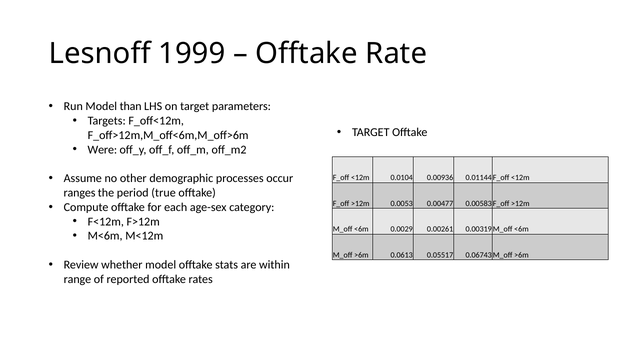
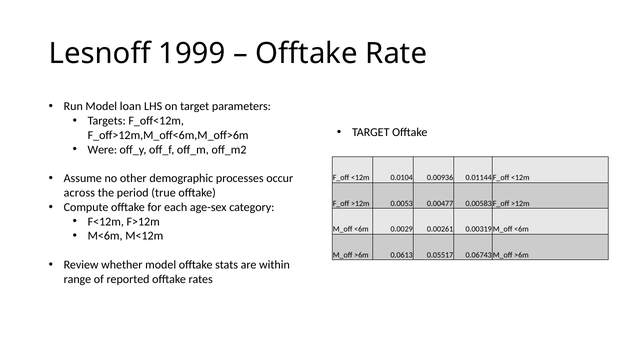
than: than -> loan
ranges: ranges -> across
